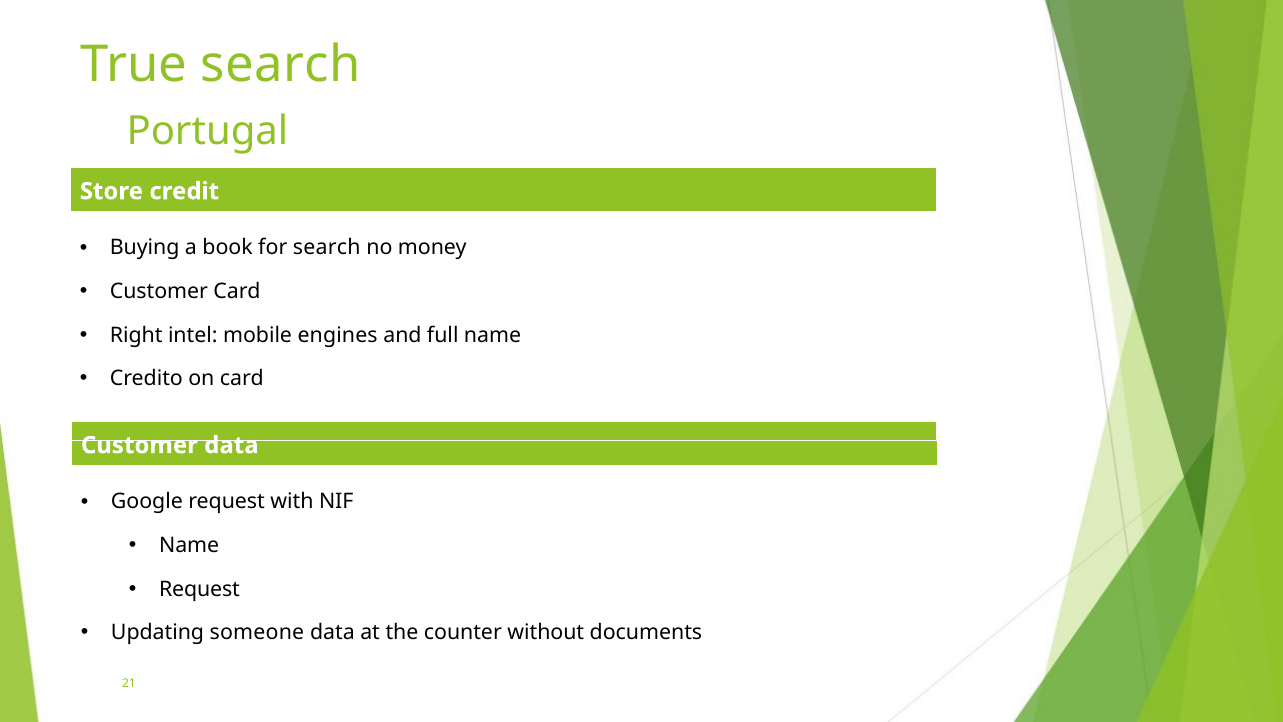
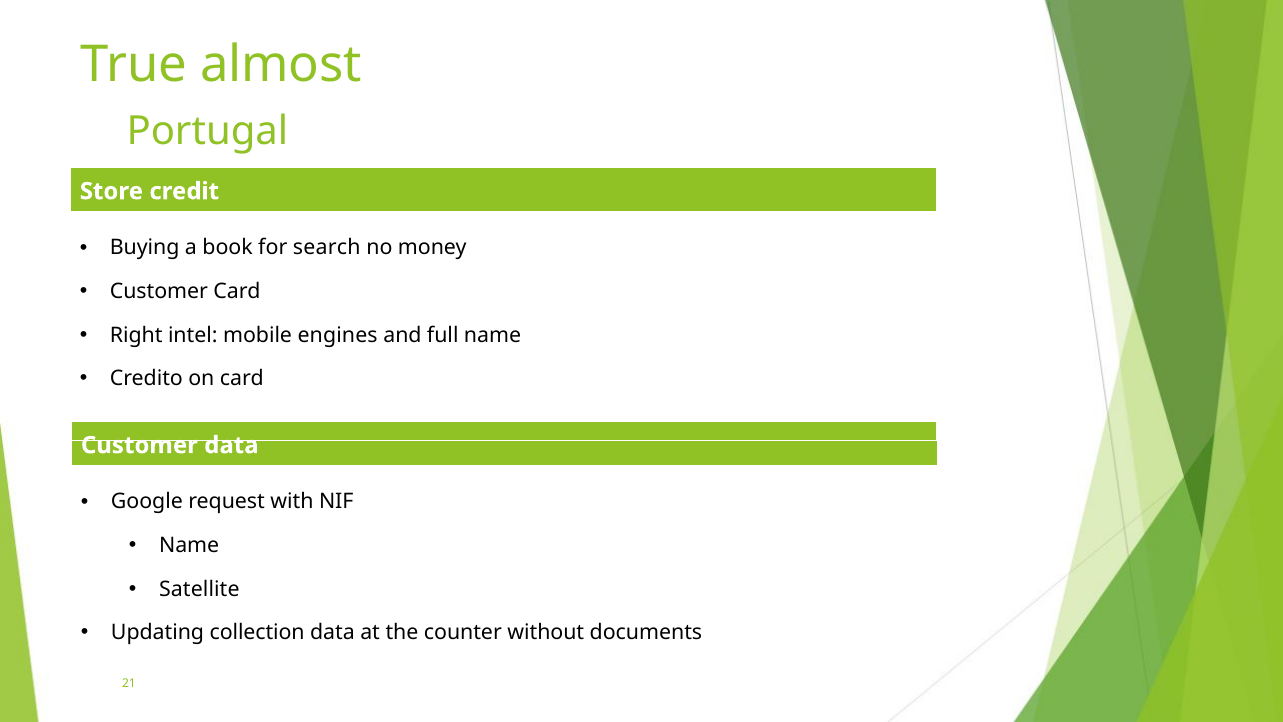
True search: search -> almost
Request at (199, 589): Request -> Satellite
someone: someone -> collection
